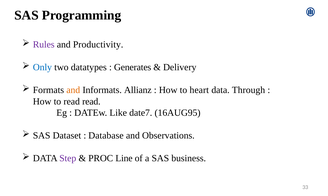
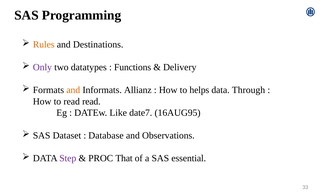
Rules colour: purple -> orange
Productivity: Productivity -> Destinations
Only colour: blue -> purple
Generates: Generates -> Functions
heart: heart -> helps
Line: Line -> That
business: business -> essential
